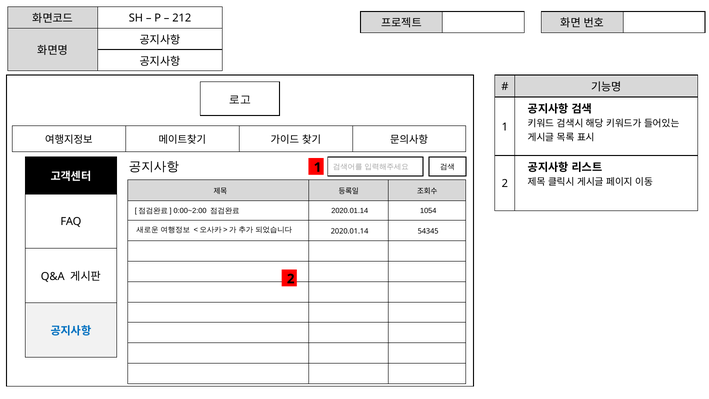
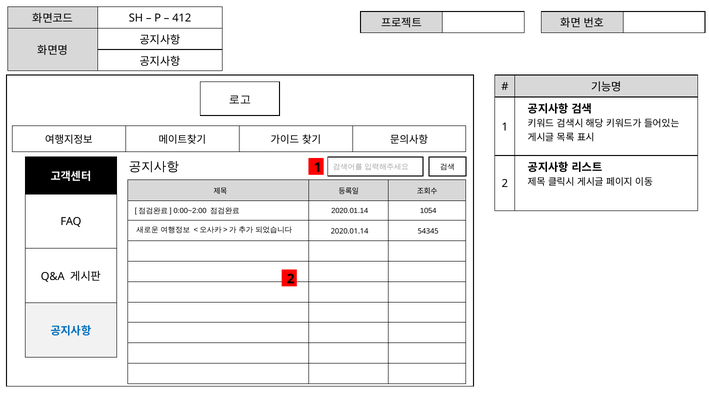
212: 212 -> 412
